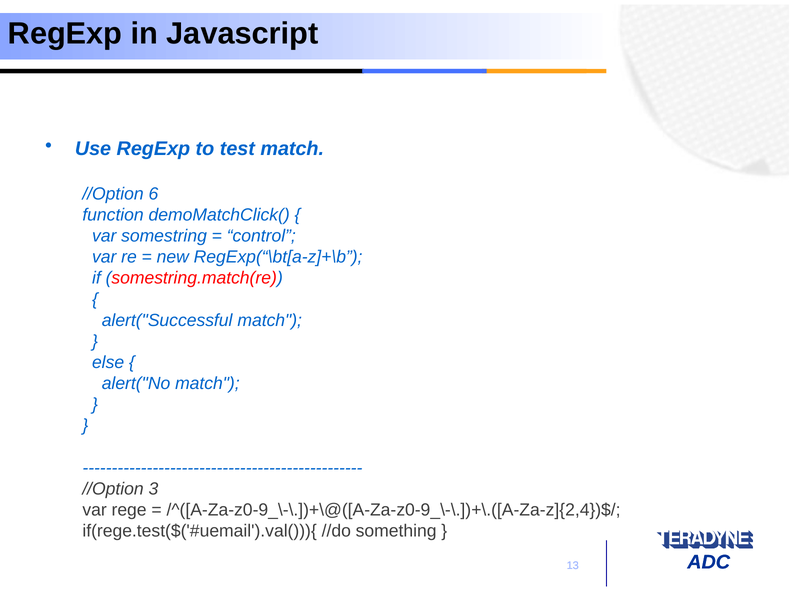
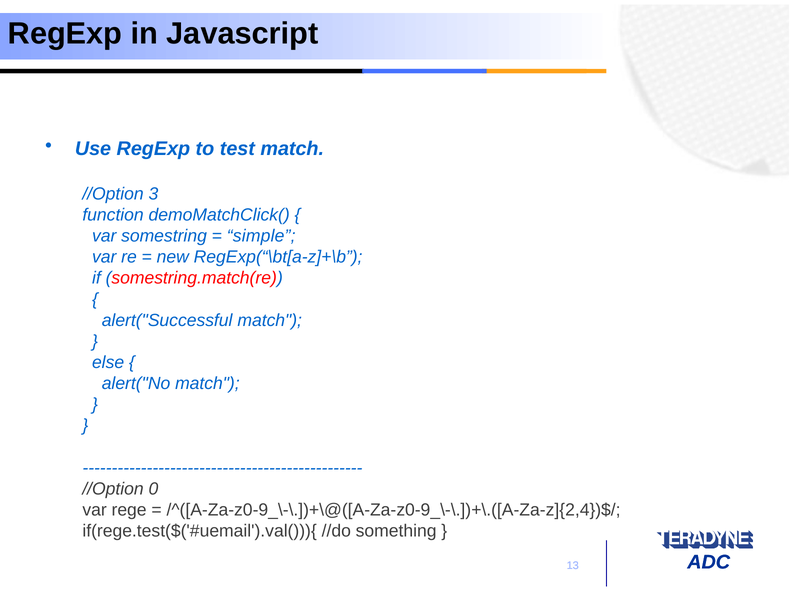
6: 6 -> 3
control: control -> simple
3: 3 -> 0
